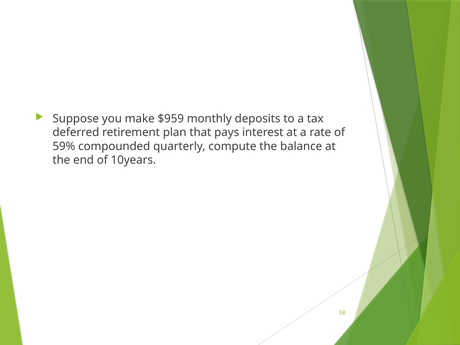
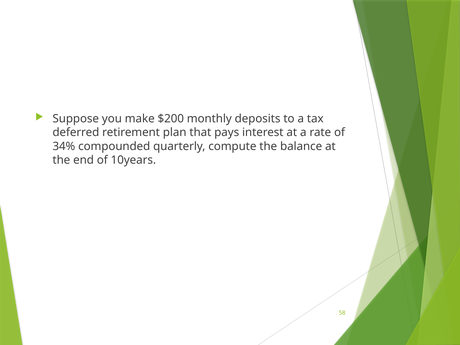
$959: $959 -> $200
59%: 59% -> 34%
